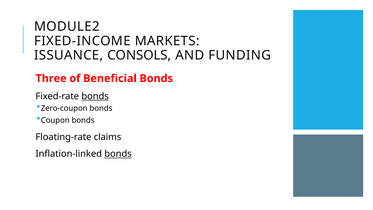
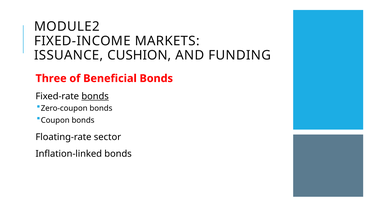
CONSOLS: CONSOLS -> CUSHION
claims: claims -> sector
bonds at (118, 154) underline: present -> none
